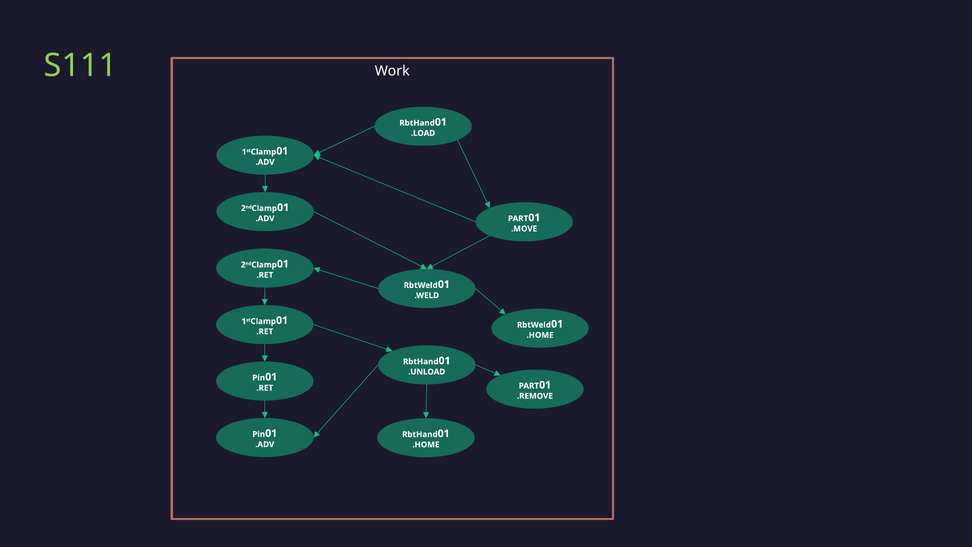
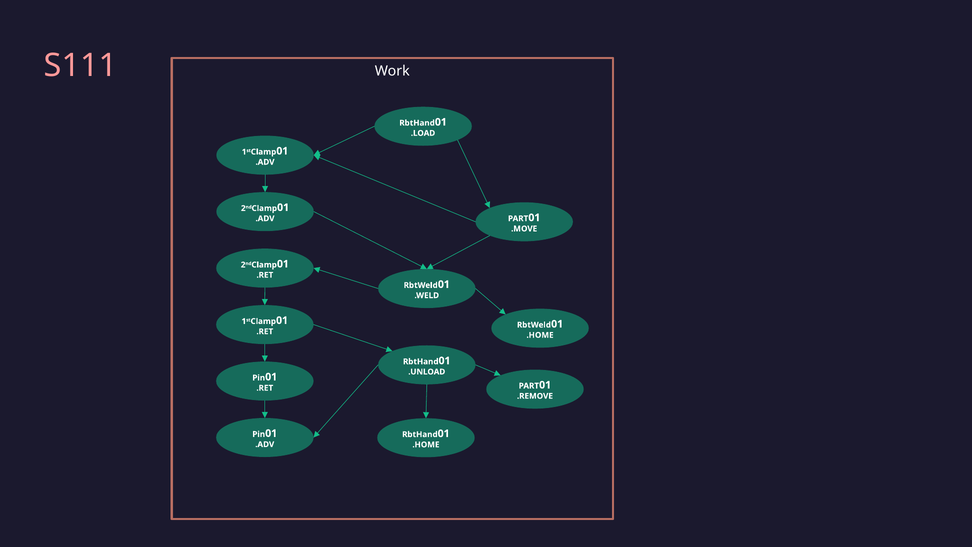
S111 colour: light green -> pink
